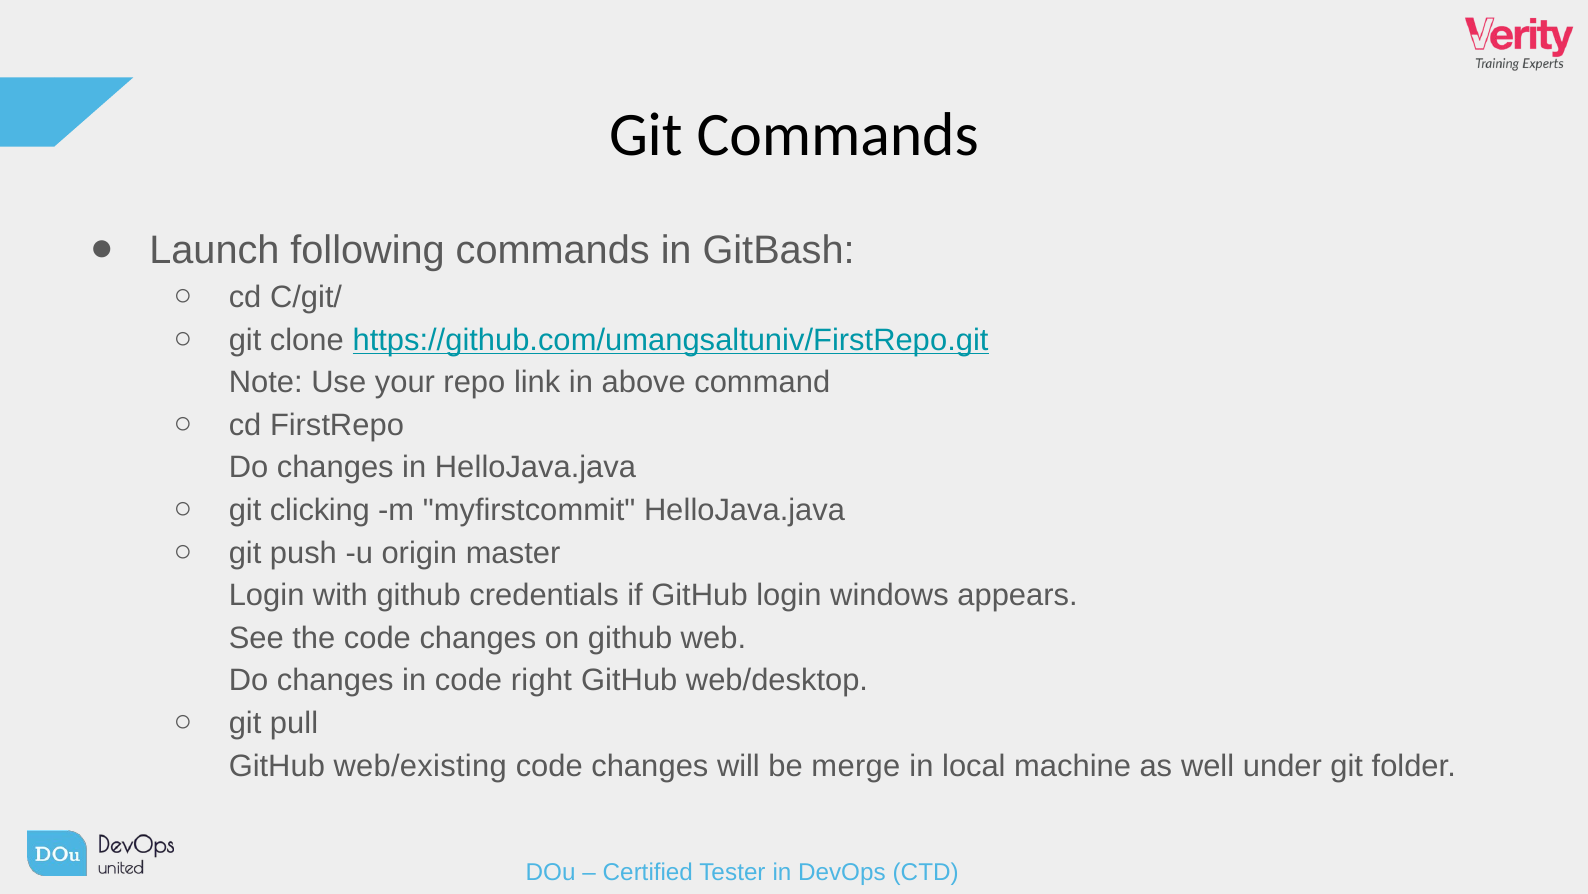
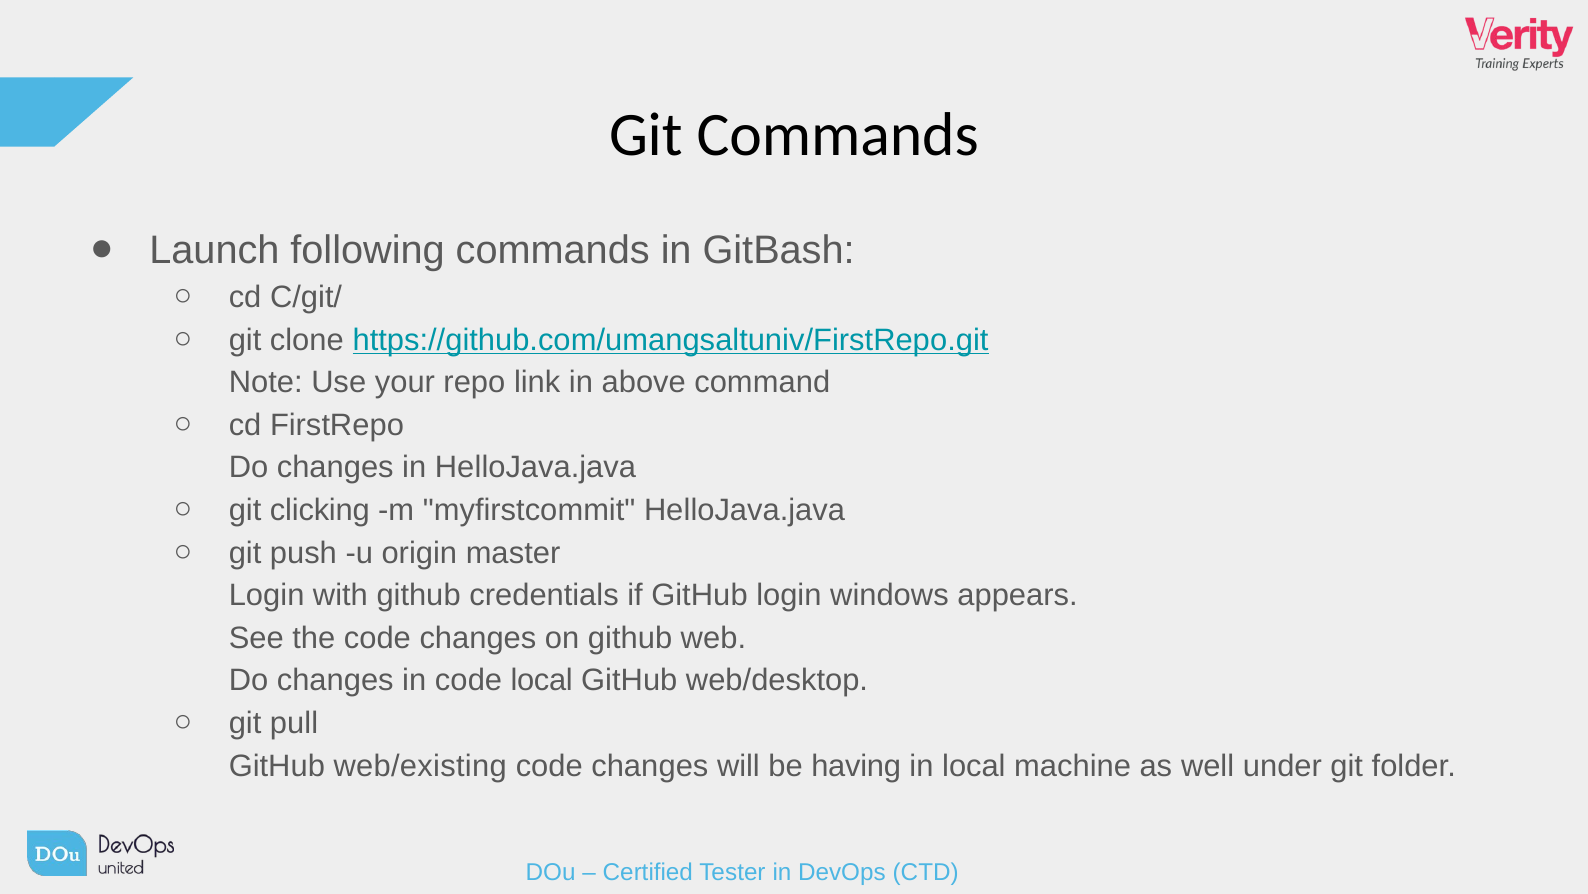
code right: right -> local
merge: merge -> having
